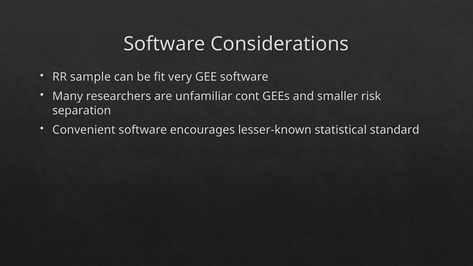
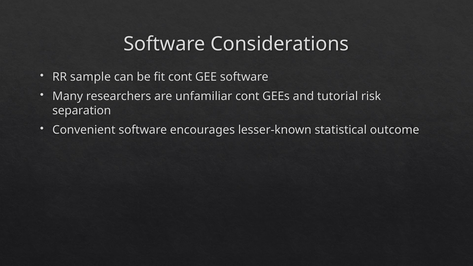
fit very: very -> cont
smaller: smaller -> tutorial
standard: standard -> outcome
